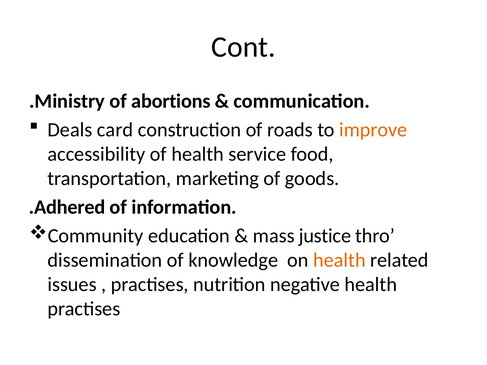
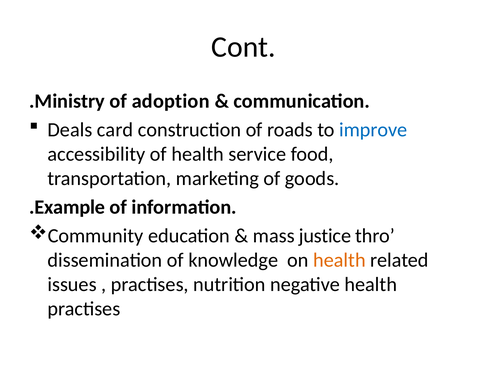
abortions: abortions -> adoption
improve colour: orange -> blue
.Adhered: .Adhered -> .Example
